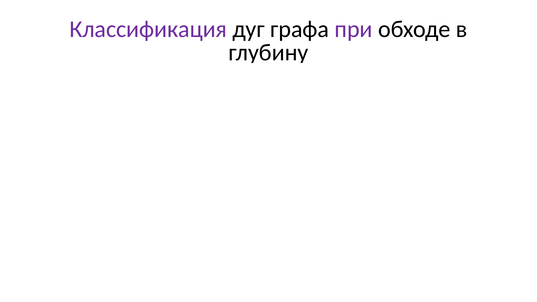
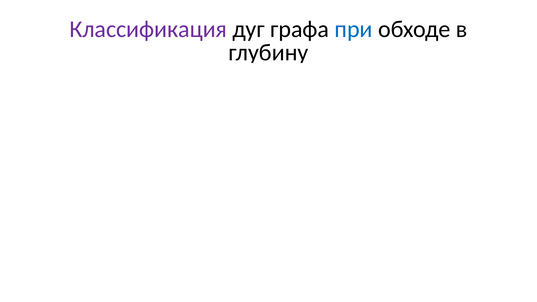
при colour: purple -> blue
